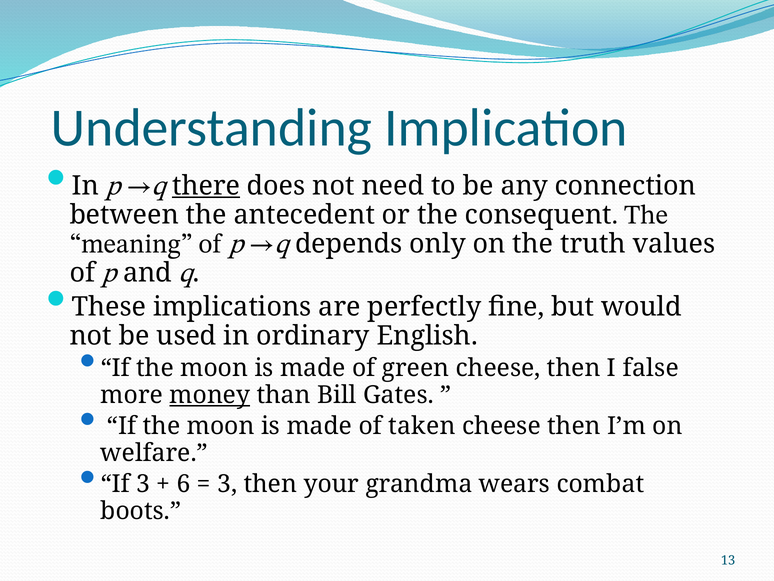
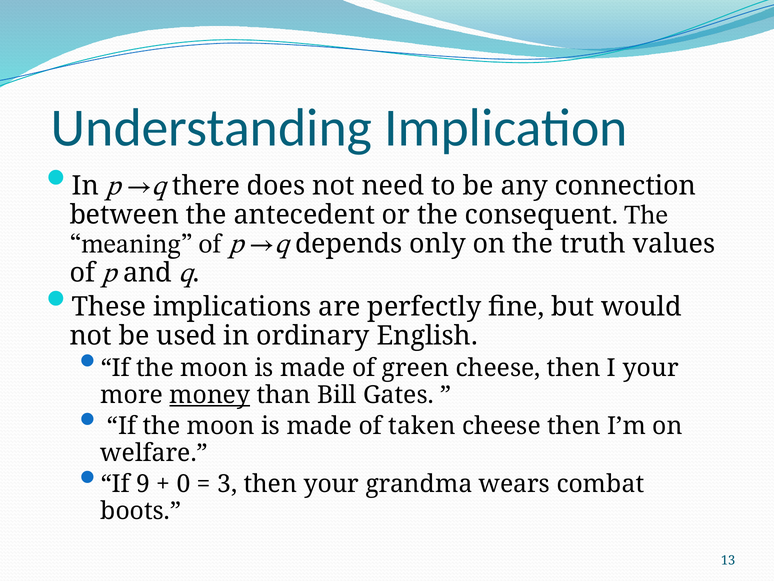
there underline: present -> none
I false: false -> your
If 3: 3 -> 9
6: 6 -> 0
